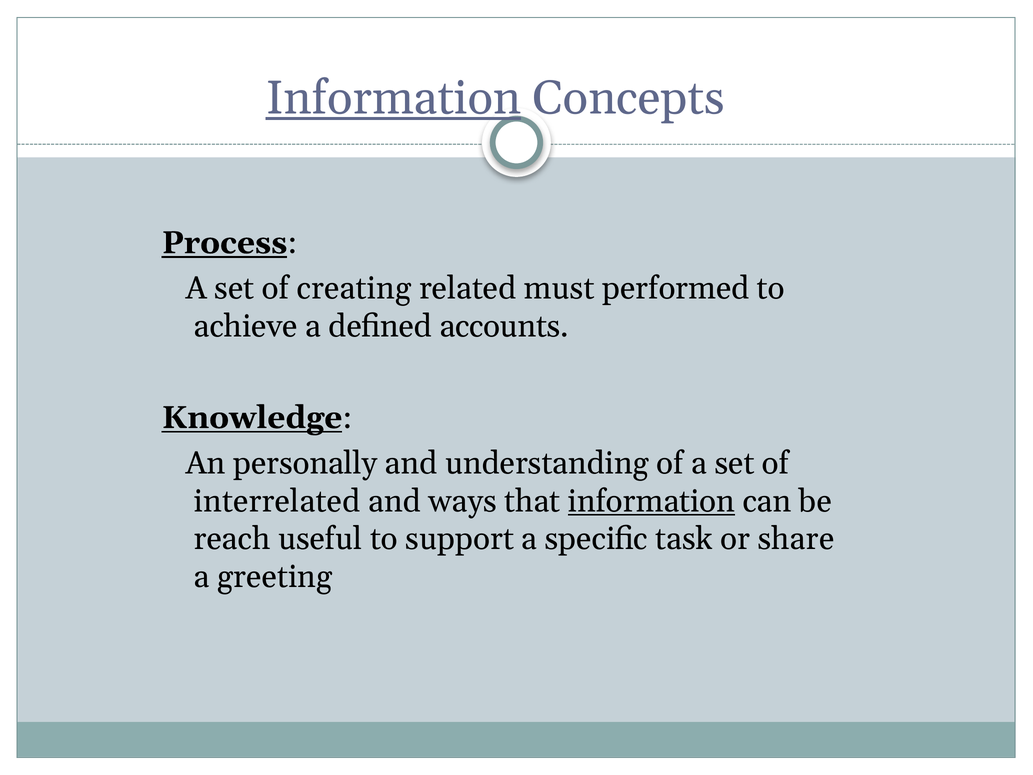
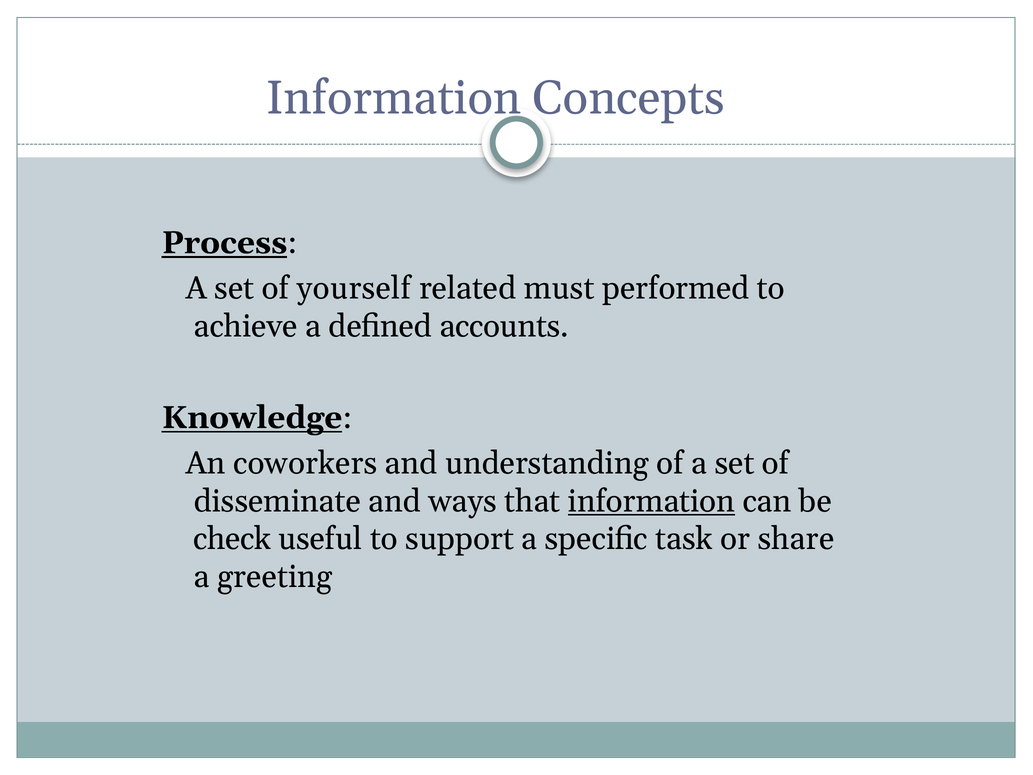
Information at (393, 98) underline: present -> none
creating: creating -> yourself
personally: personally -> coworkers
interrelated: interrelated -> disseminate
reach: reach -> check
